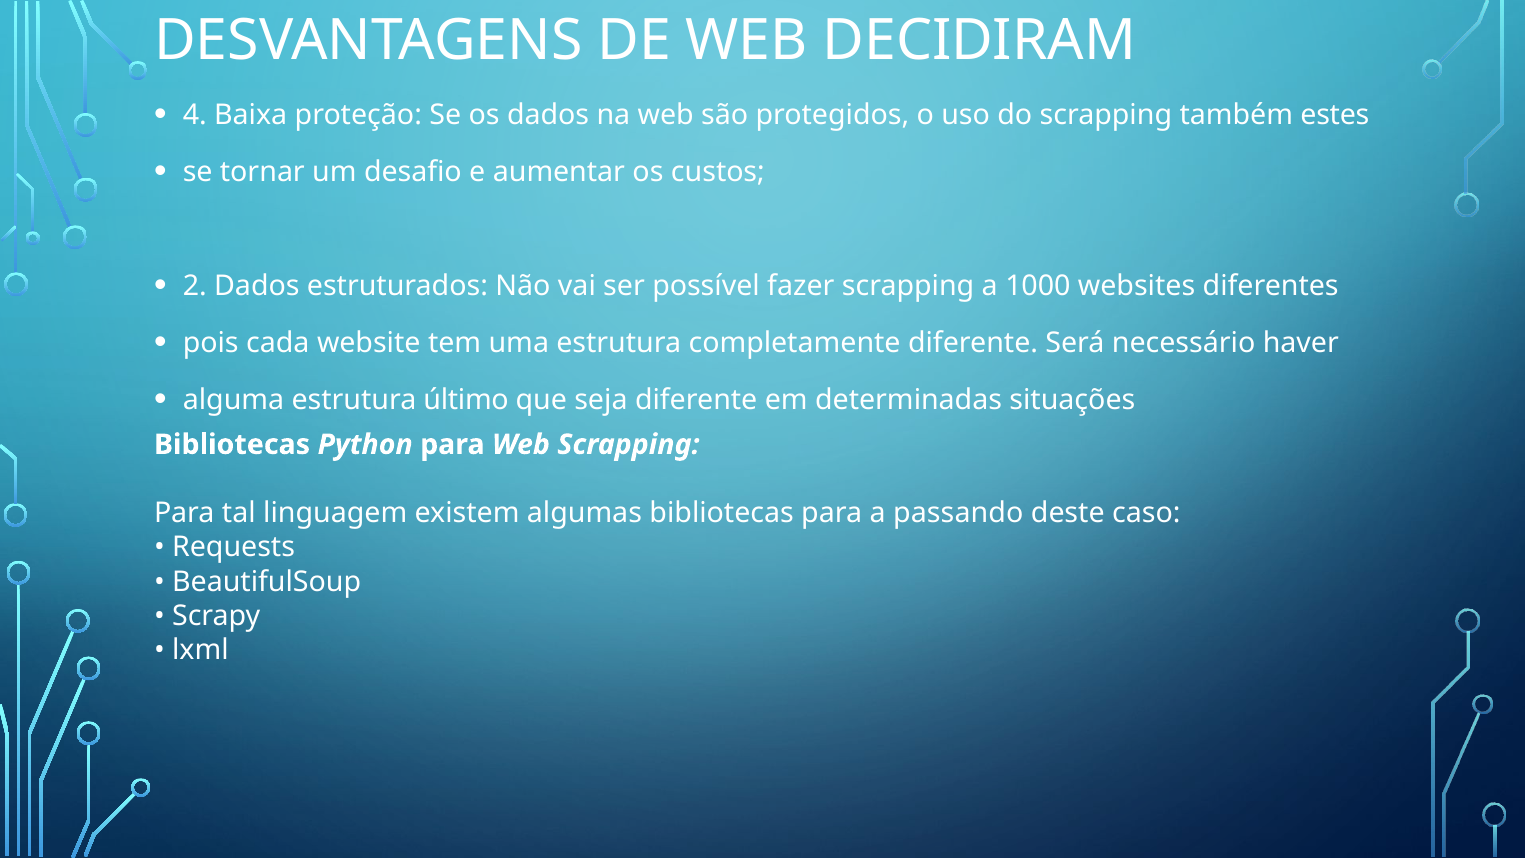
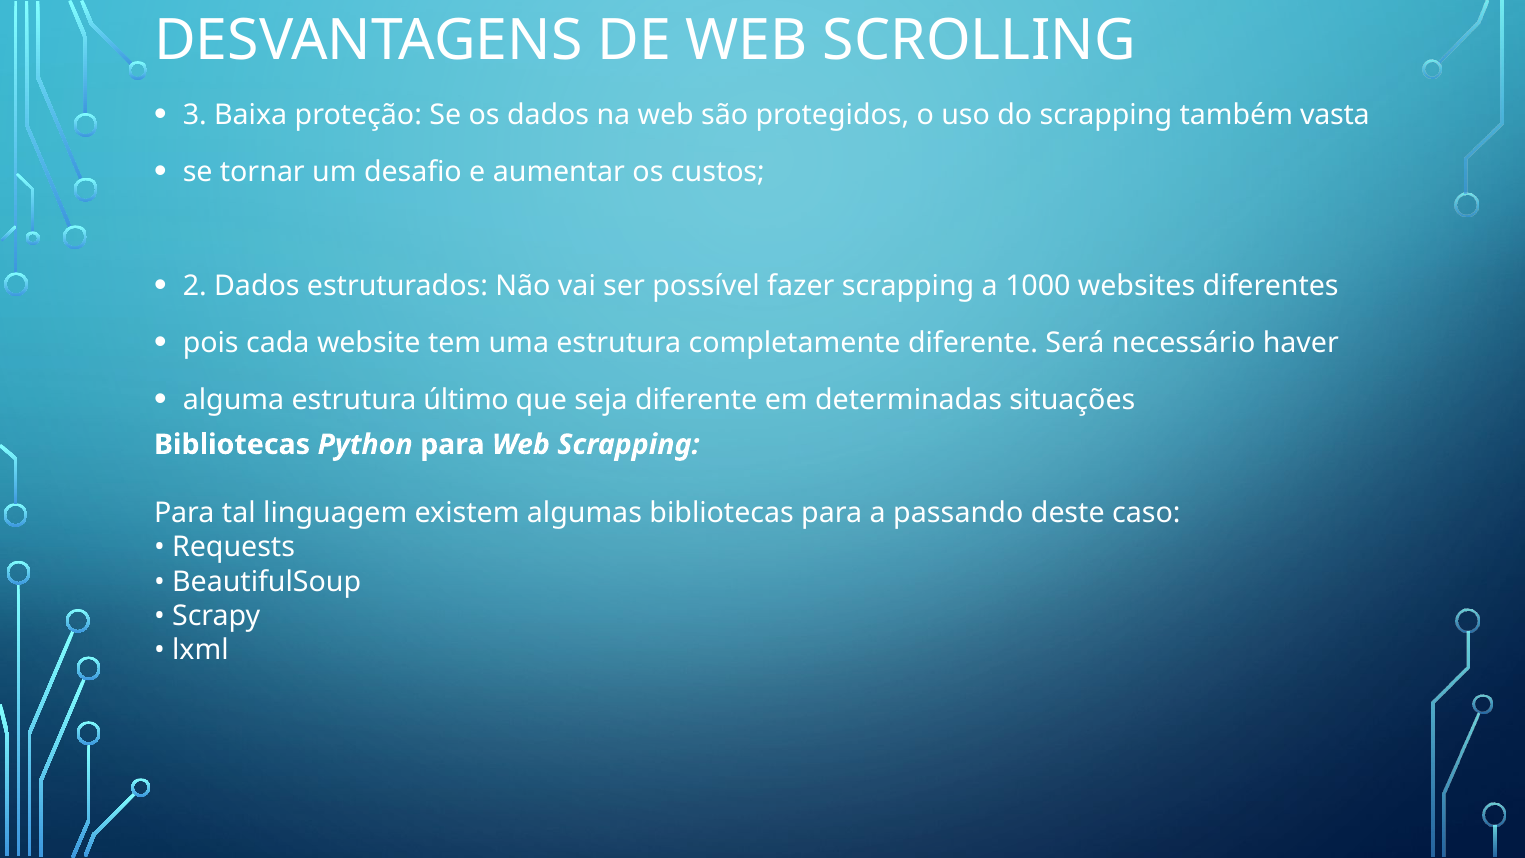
DECIDIRAM: DECIDIRAM -> SCROLLING
4: 4 -> 3
estes: estes -> vasta
